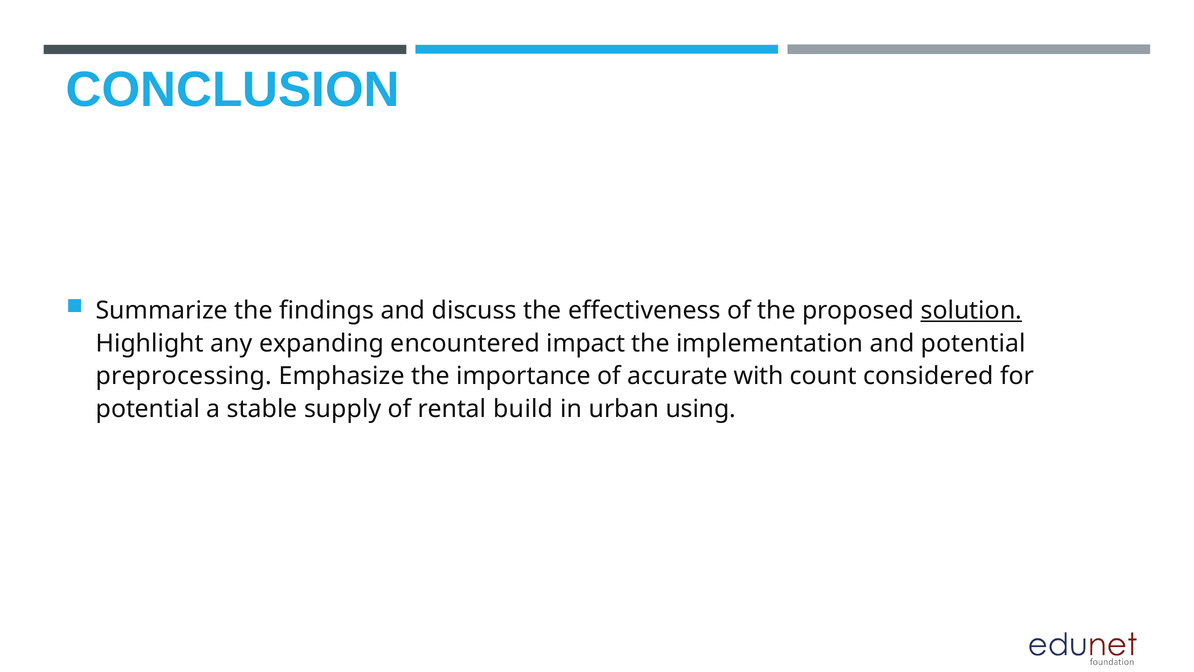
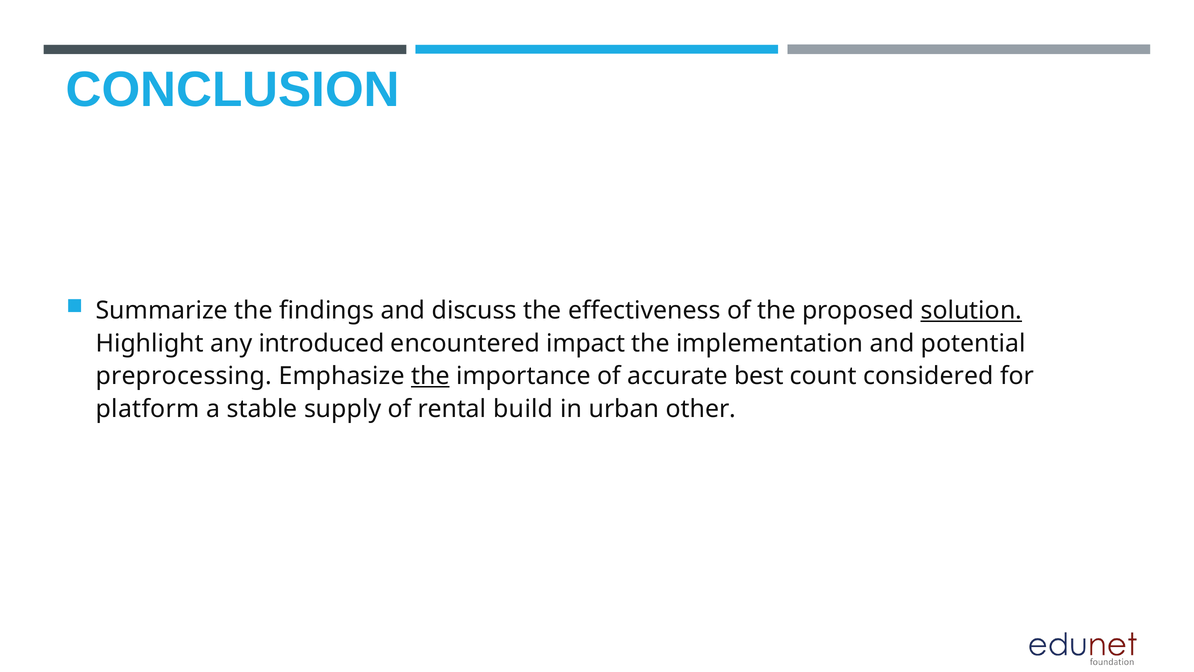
expanding: expanding -> introduced
the at (430, 376) underline: none -> present
with: with -> best
potential at (148, 409): potential -> platform
using: using -> other
